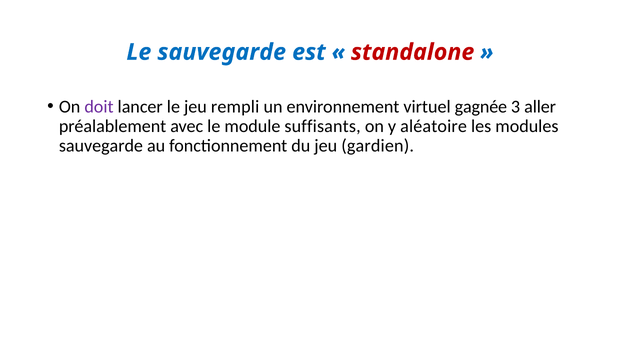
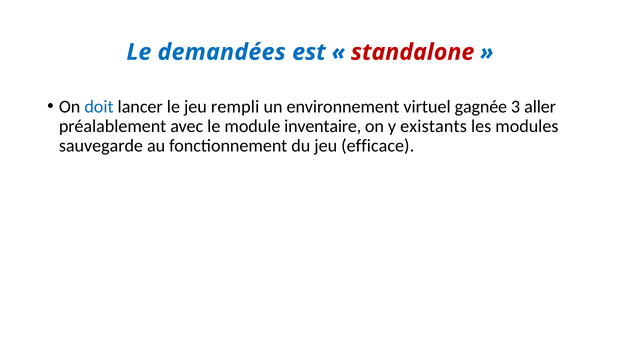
Le sauvegarde: sauvegarde -> demandées
doit colour: purple -> blue
suffisants: suffisants -> inventaire
aléatoire: aléatoire -> existants
gardien: gardien -> efficace
